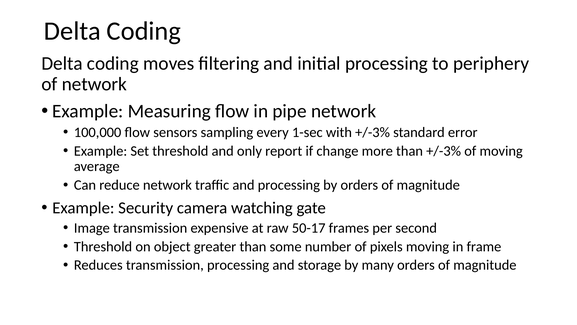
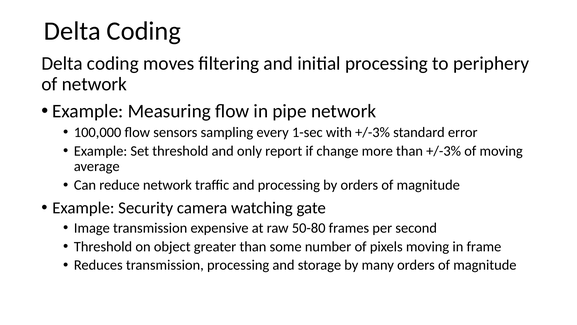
50-17: 50-17 -> 50-80
